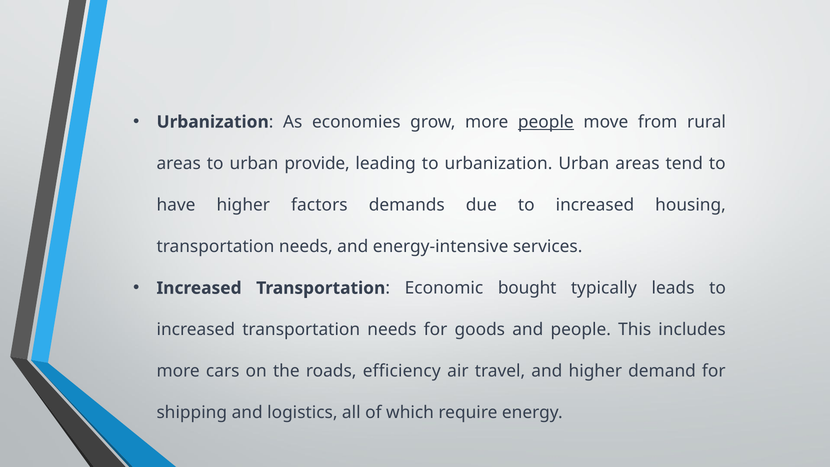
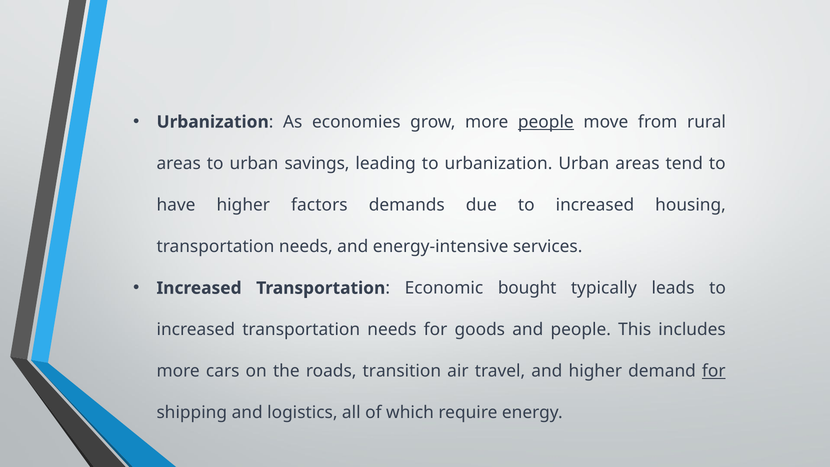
provide: provide -> savings
efficiency: efficiency -> transition
for at (714, 371) underline: none -> present
